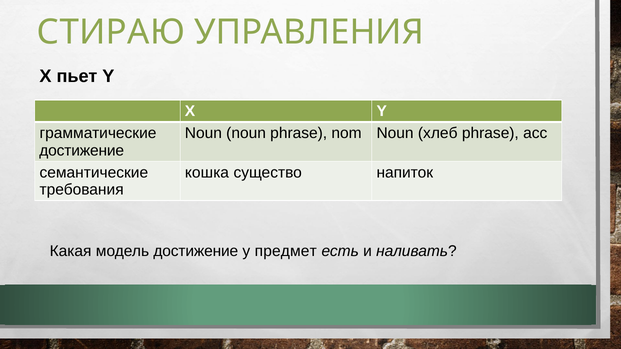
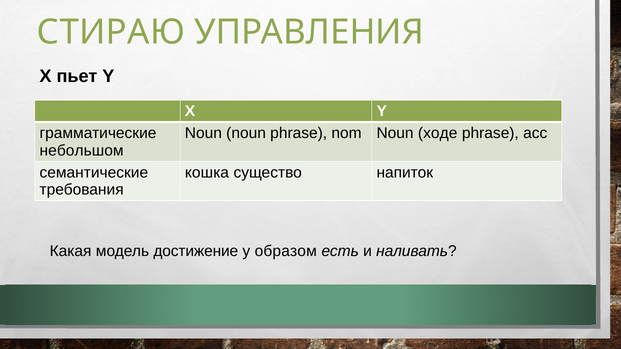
хлеб: хлеб -> ходе
достижение at (82, 151): достижение -> небольшом
предмет: предмет -> образом
